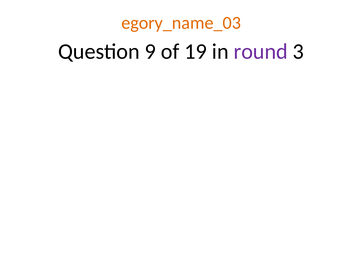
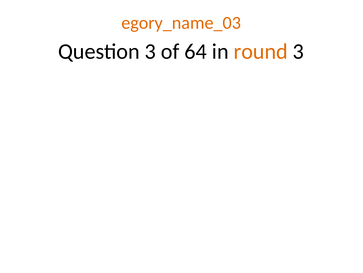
Question 9: 9 -> 3
19: 19 -> 64
round colour: purple -> orange
